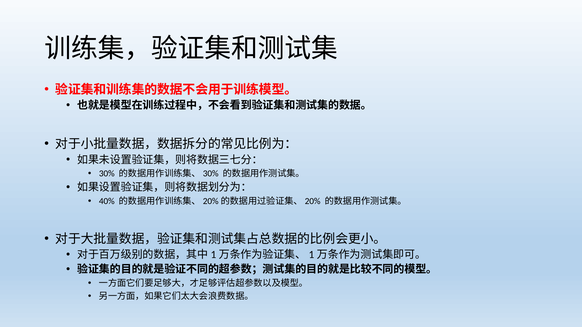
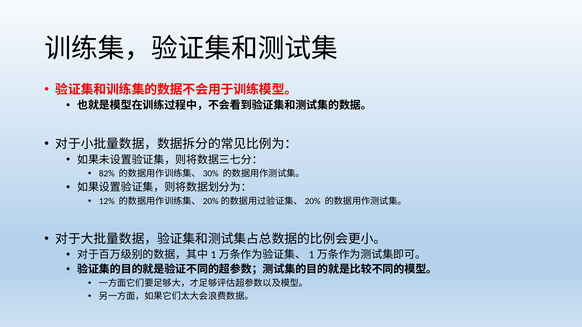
30%: 30% -> 82%
40%: 40% -> 12%
